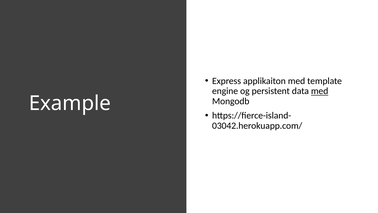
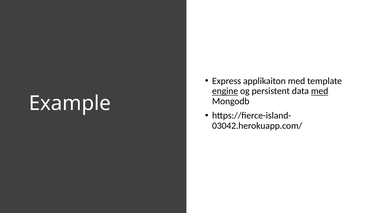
engine underline: none -> present
